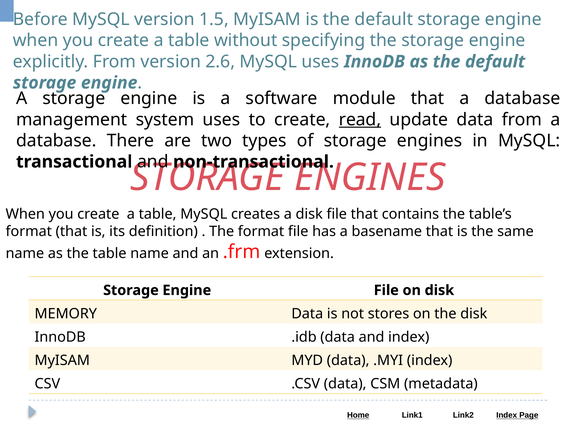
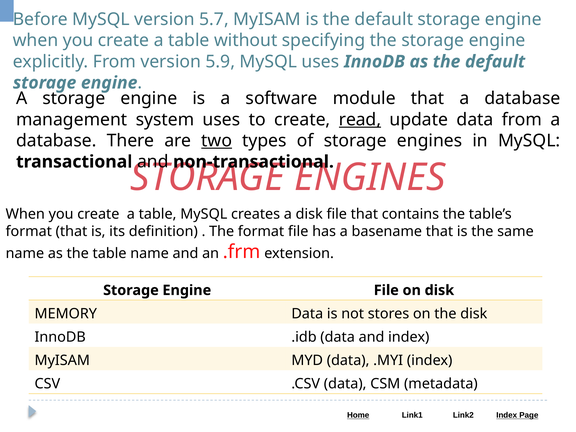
1.5: 1.5 -> 5.7
2.6: 2.6 -> 5.9
two underline: none -> present
